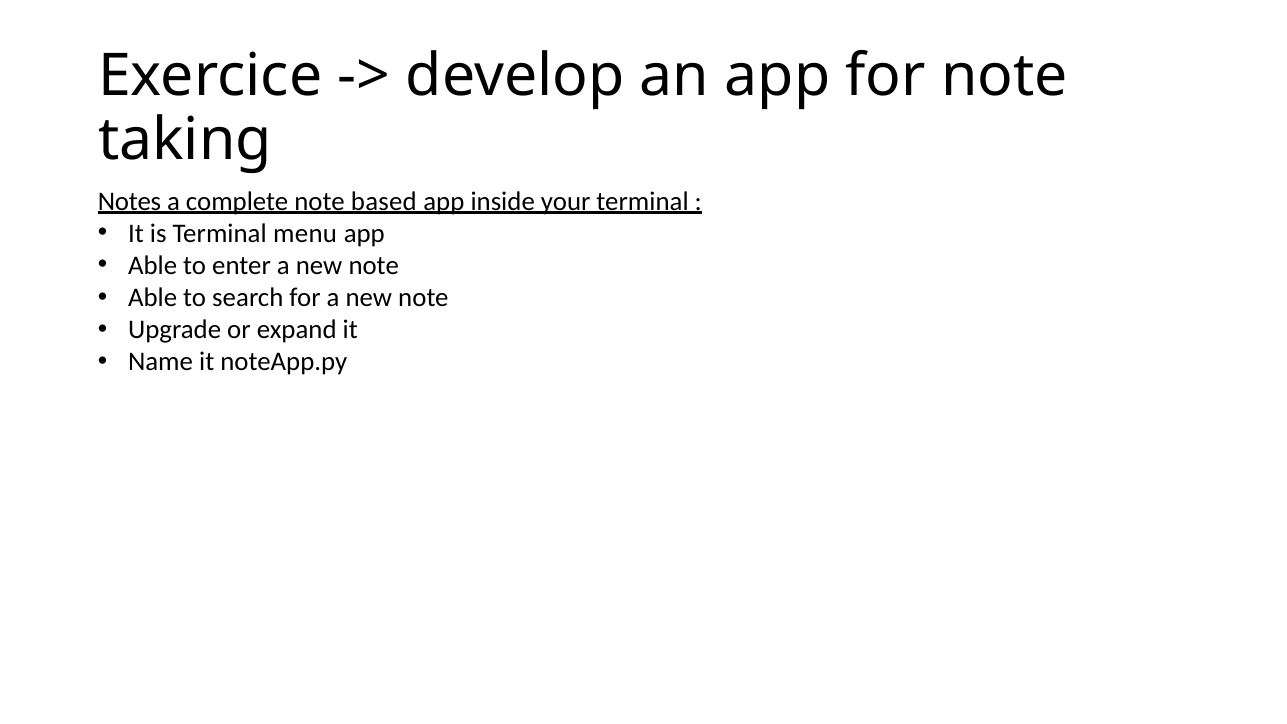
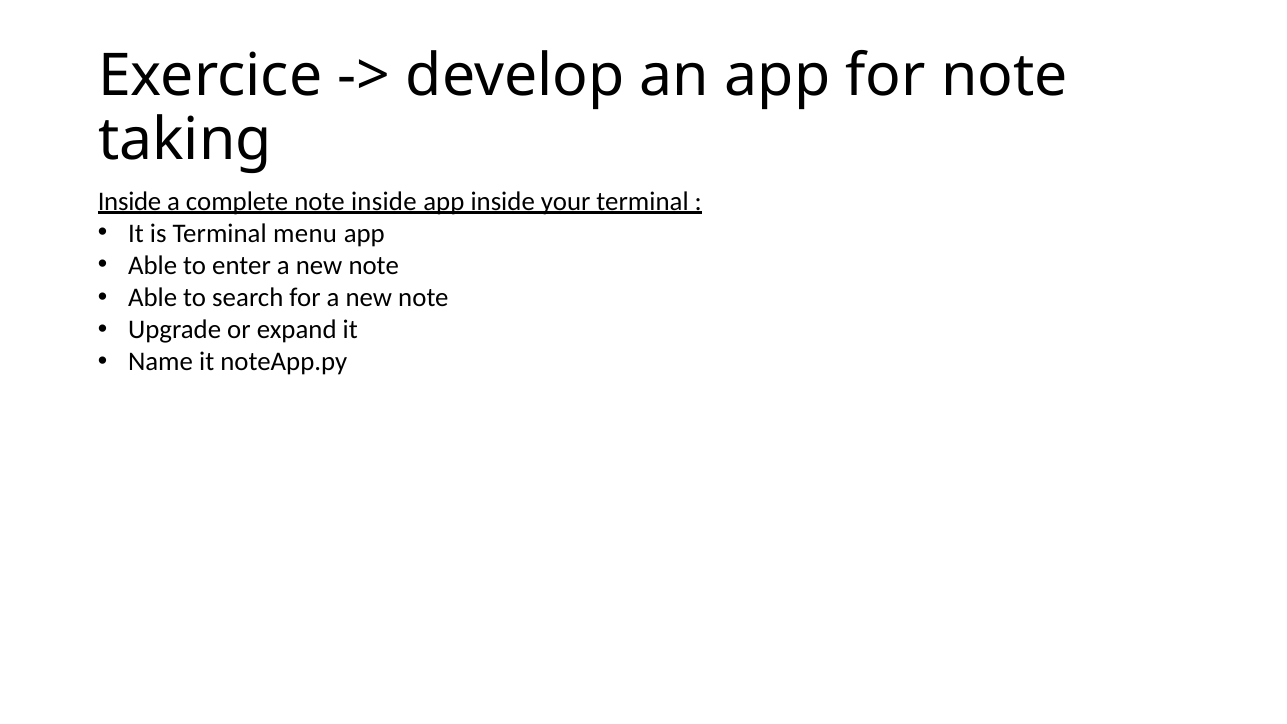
Notes at (130, 201): Notes -> Inside
note based: based -> inside
